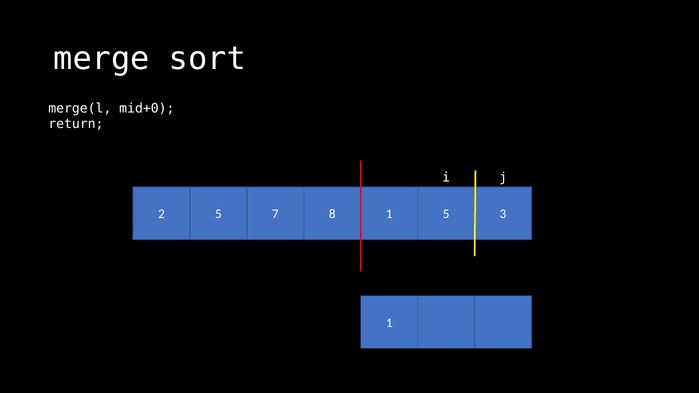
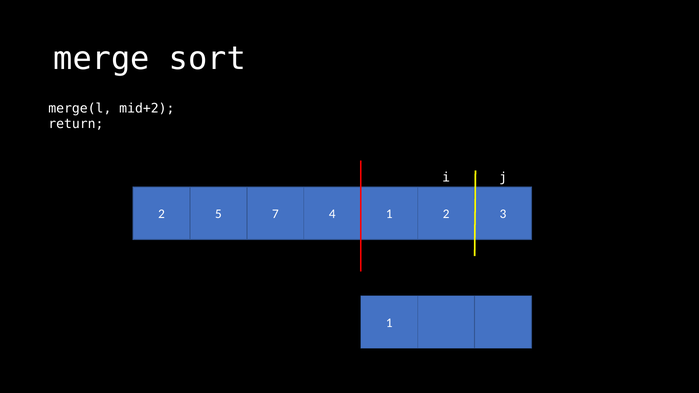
mid+0: mid+0 -> mid+2
8: 8 -> 4
1 5: 5 -> 2
